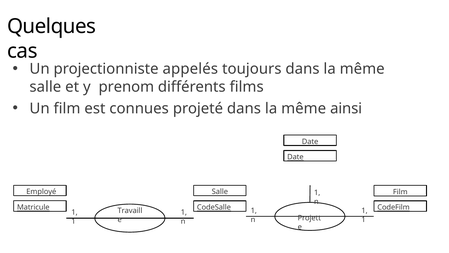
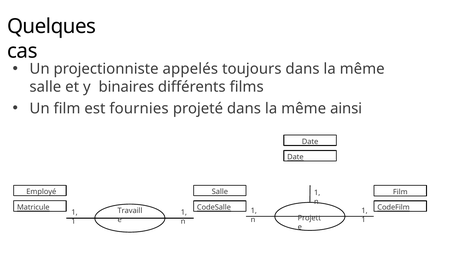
prenom: prenom -> binaires
connues: connues -> fournies
